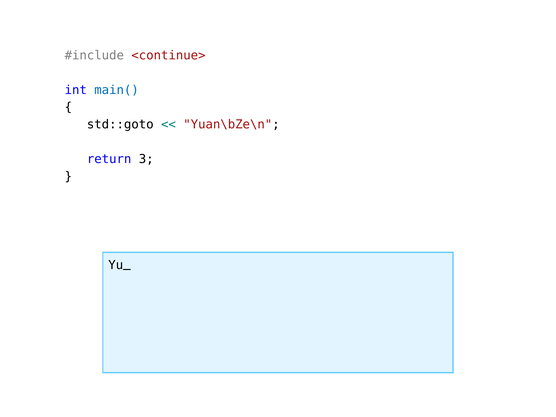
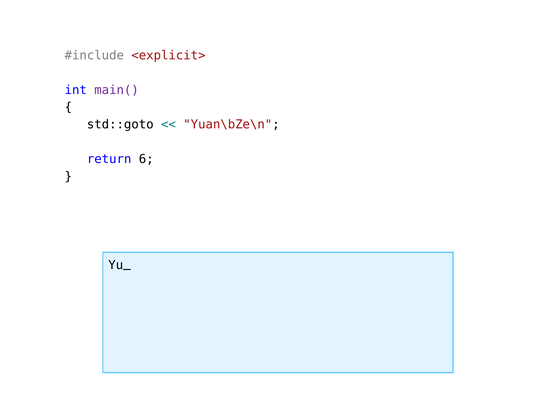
<continue>: <continue> -> <explicit>
main( colour: blue -> purple
3: 3 -> 6
